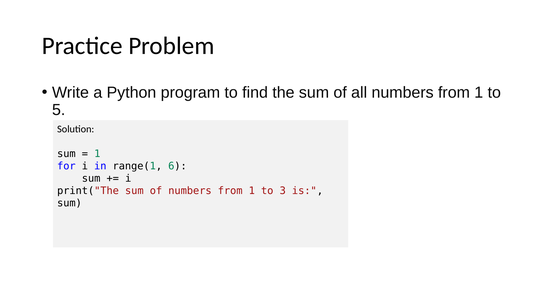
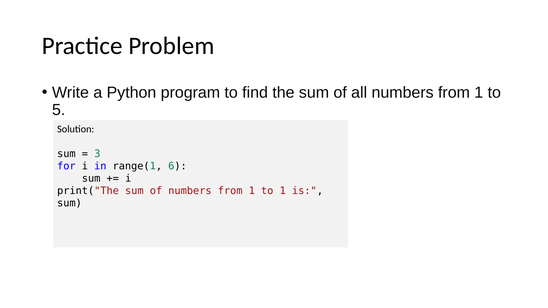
1 at (97, 154): 1 -> 3
to 3: 3 -> 1
